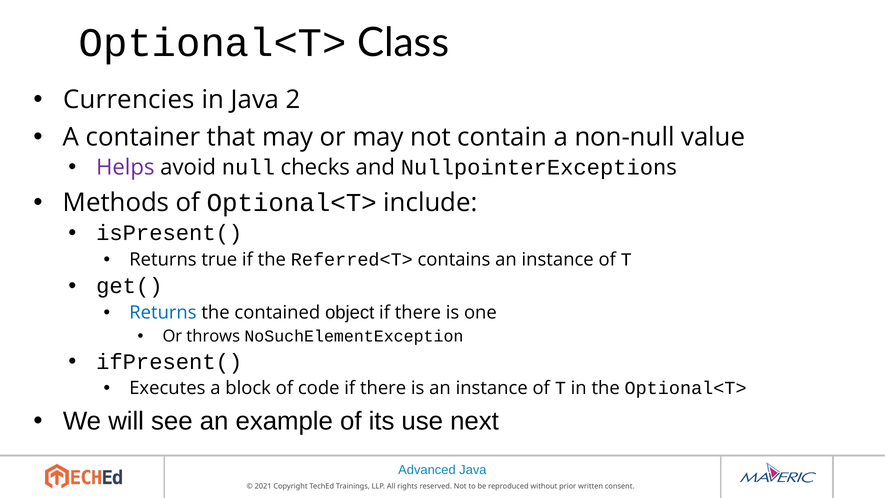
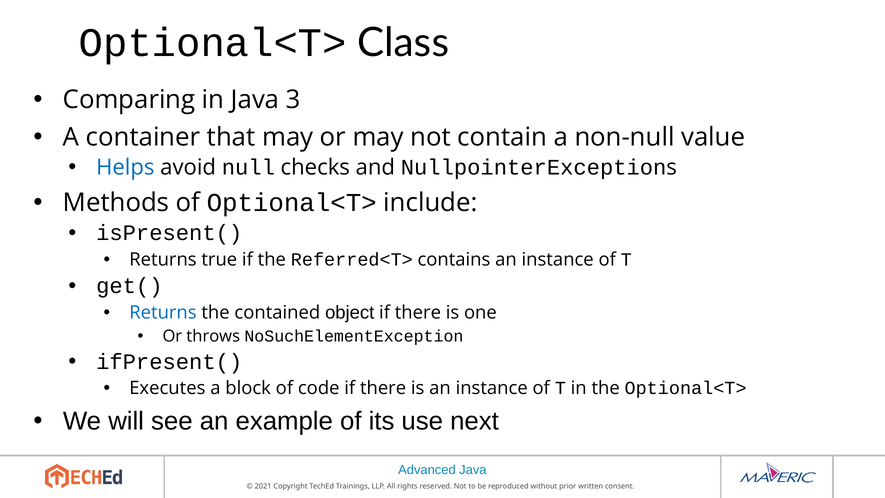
Currencies: Currencies -> Comparing
2: 2 -> 3
Helps colour: purple -> blue
